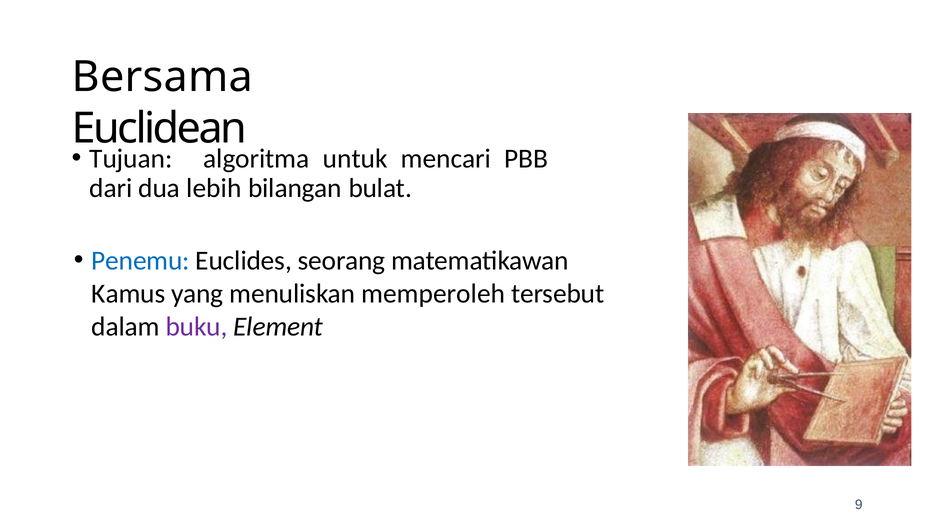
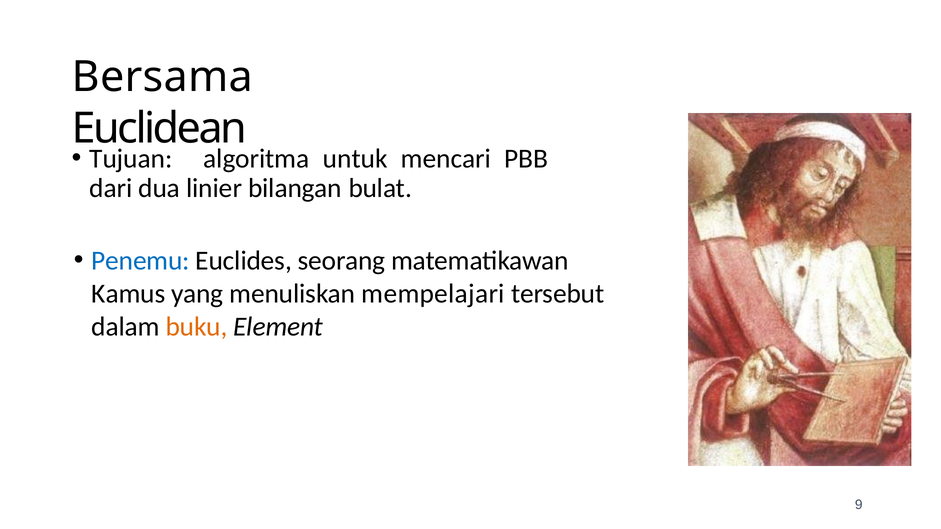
lebih: lebih -> linier
memperoleh: memperoleh -> mempelajari
buku colour: purple -> orange
